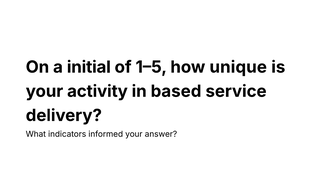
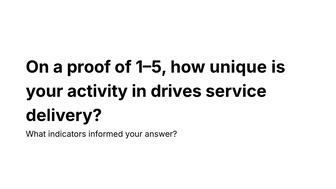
initial: initial -> proof
based: based -> drives
